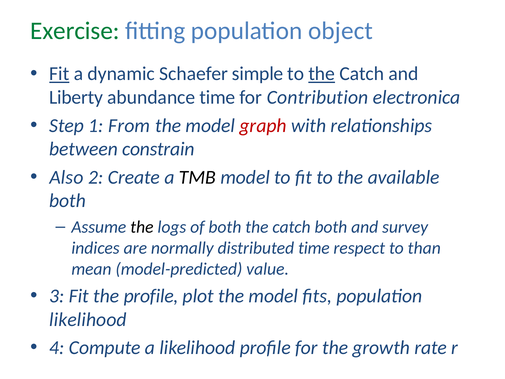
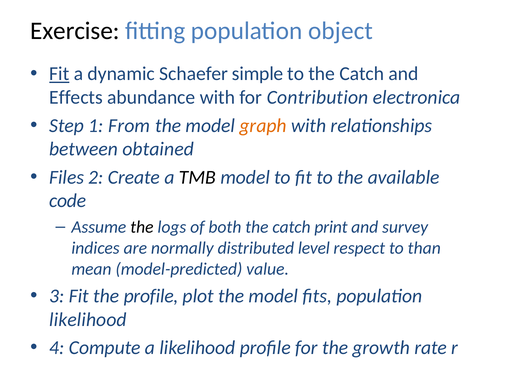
Exercise colour: green -> black
the at (322, 74) underline: present -> none
Liberty: Liberty -> Effects
abundance time: time -> with
graph colour: red -> orange
constrain: constrain -> obtained
Also: Also -> Files
both at (68, 201): both -> code
catch both: both -> print
distributed time: time -> level
